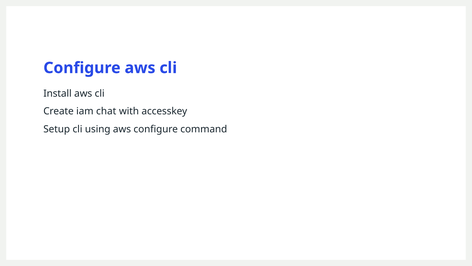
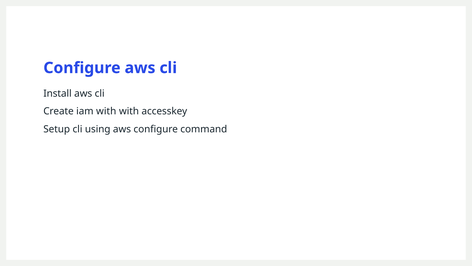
iam chat: chat -> with
